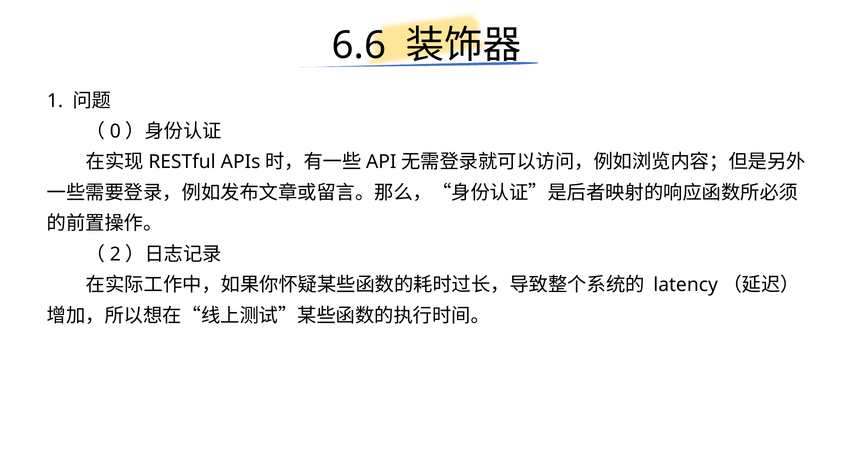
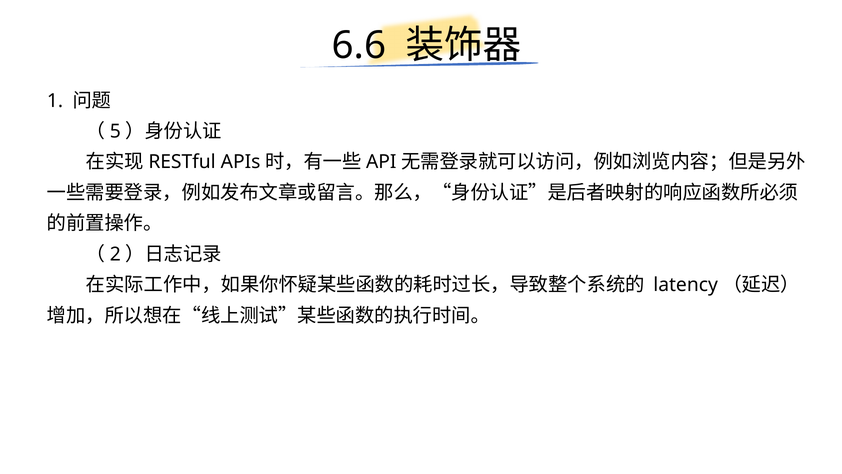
0: 0 -> 5
